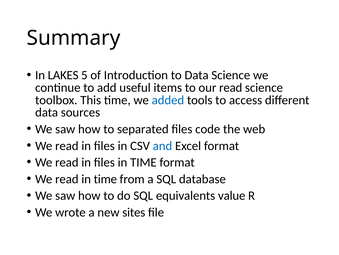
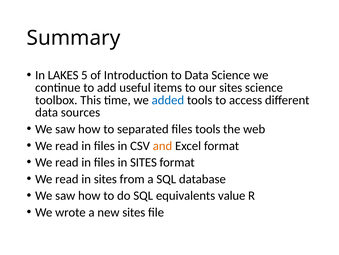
our read: read -> sites
files code: code -> tools
and colour: blue -> orange
files in TIME: TIME -> SITES
read in time: time -> sites
